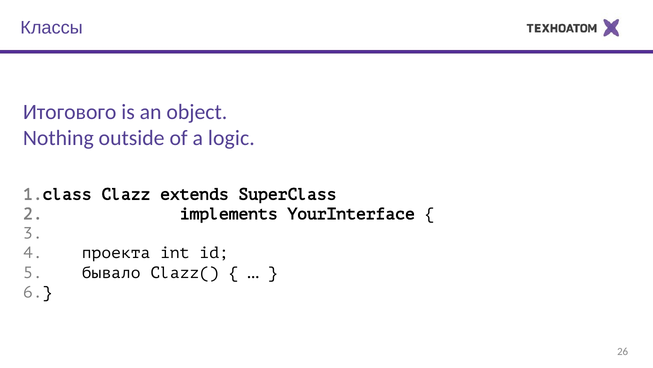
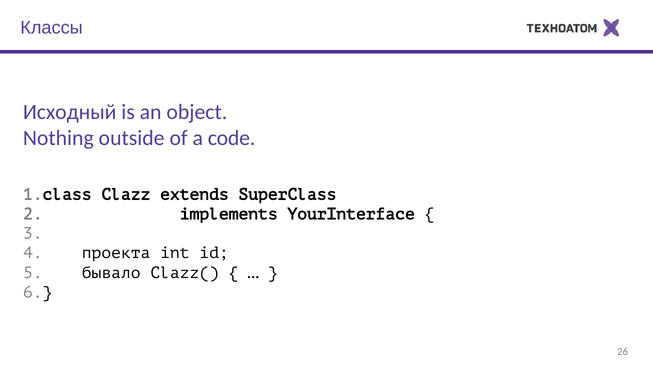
Итогового: Итогового -> Исходный
logic: logic -> code
